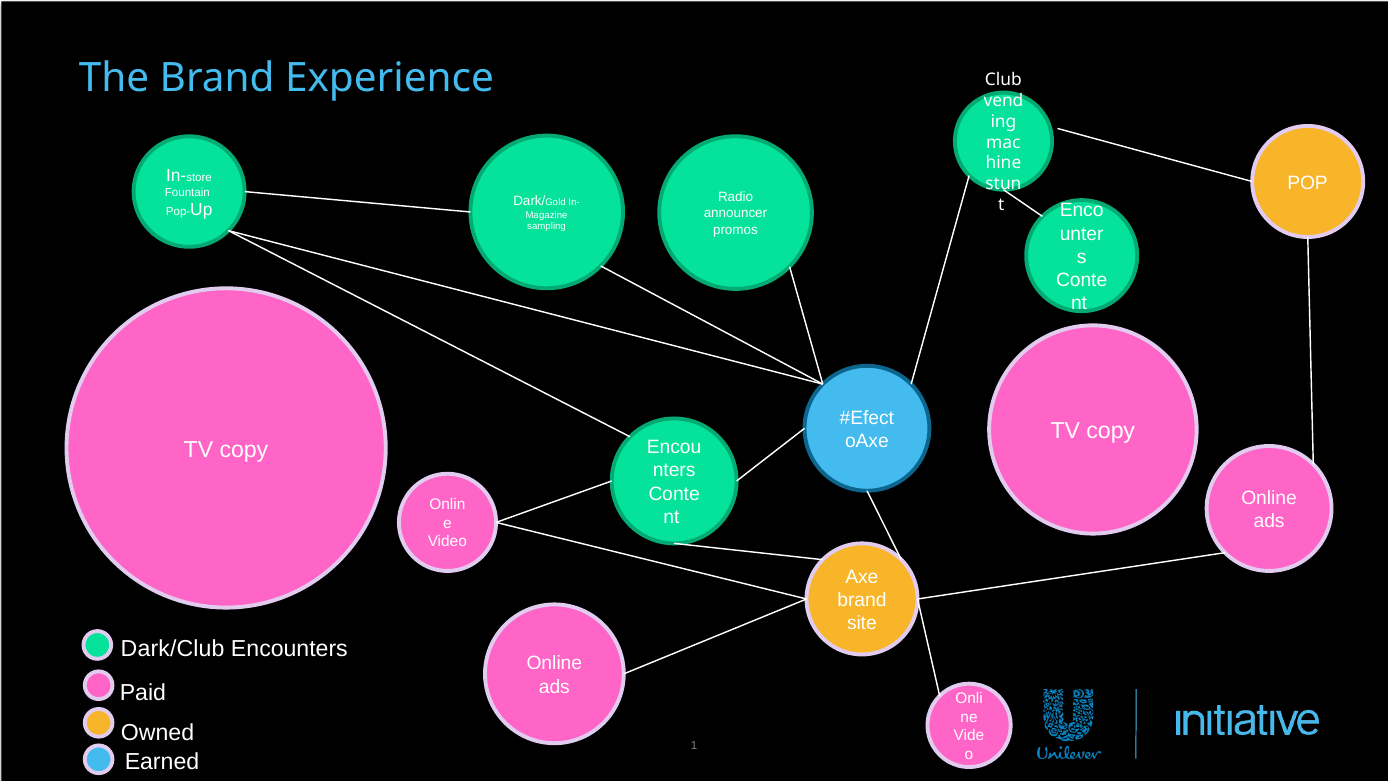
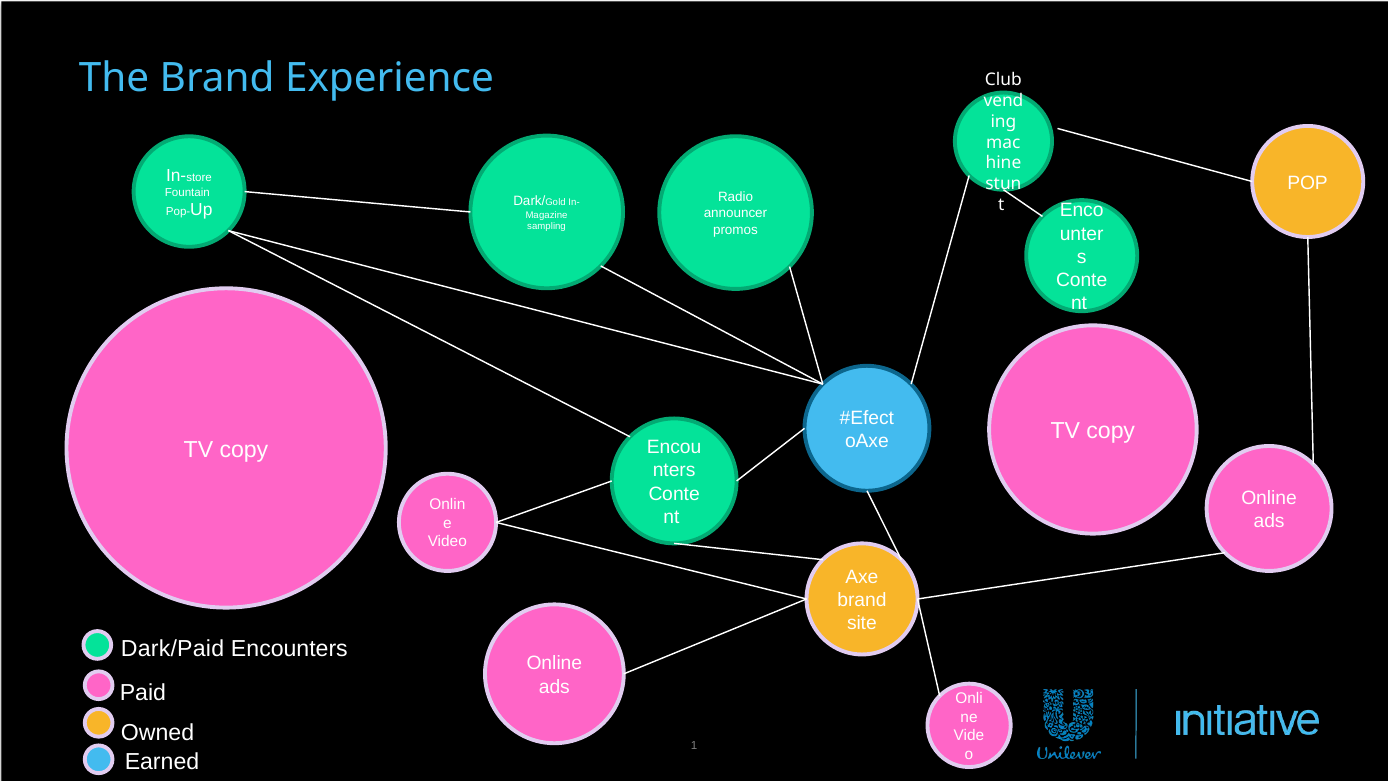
Dark/Club: Dark/Club -> Dark/Paid
